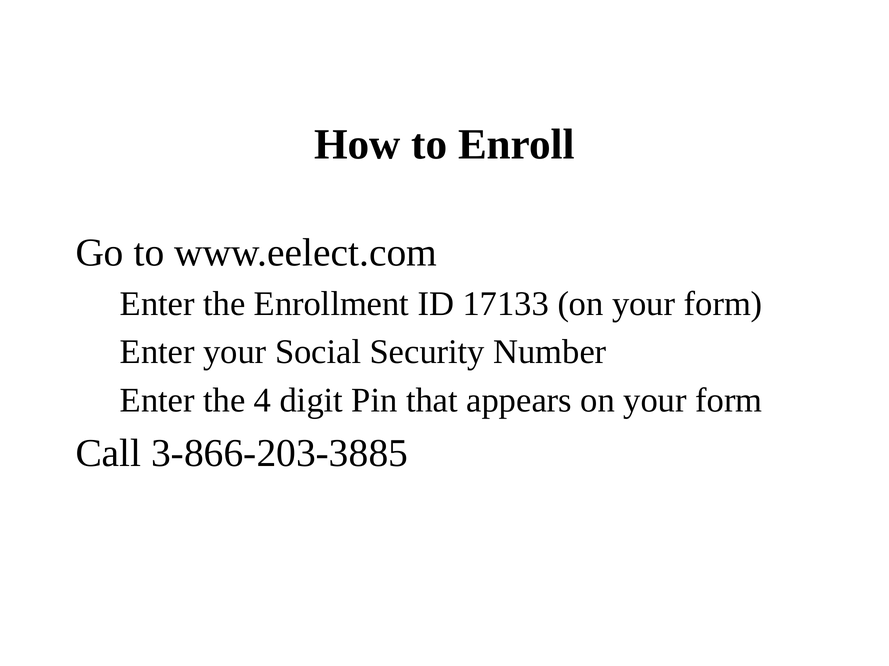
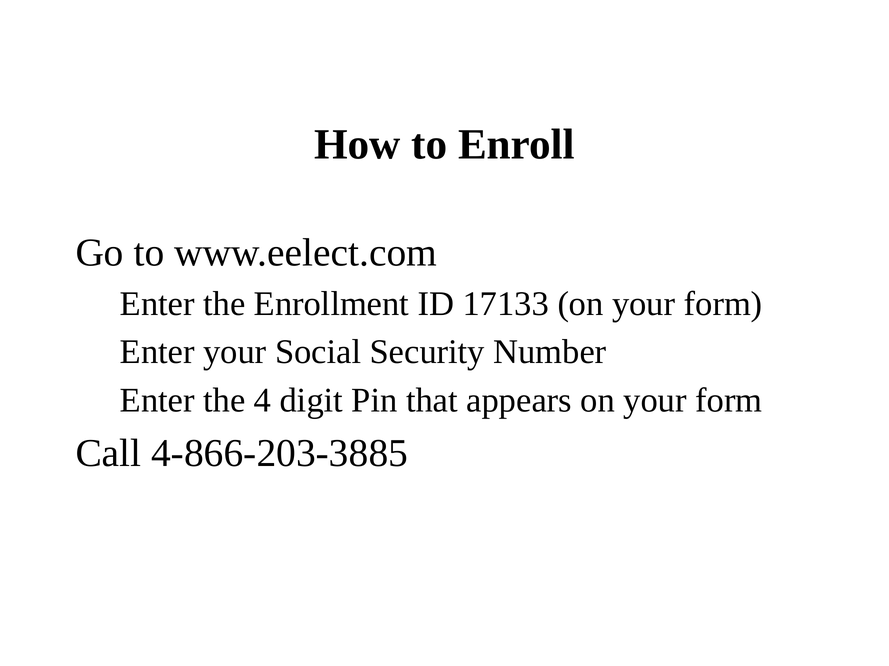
3-866-203-3885: 3-866-203-3885 -> 4-866-203-3885
